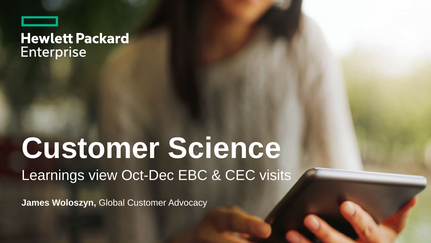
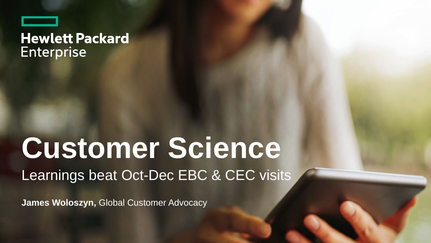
view: view -> beat
